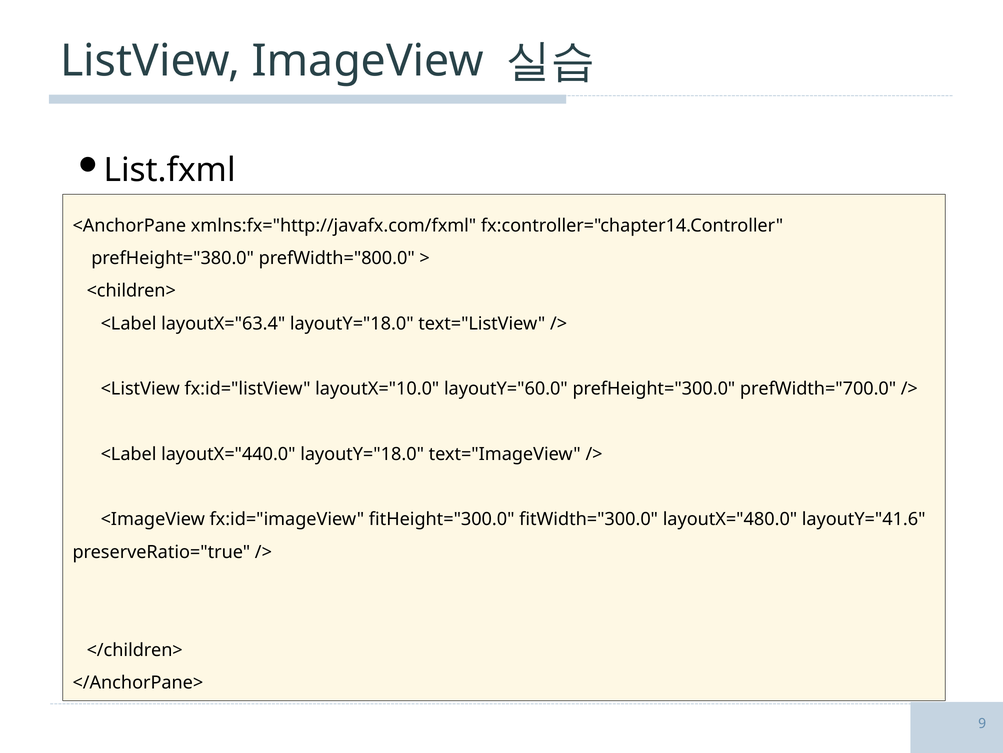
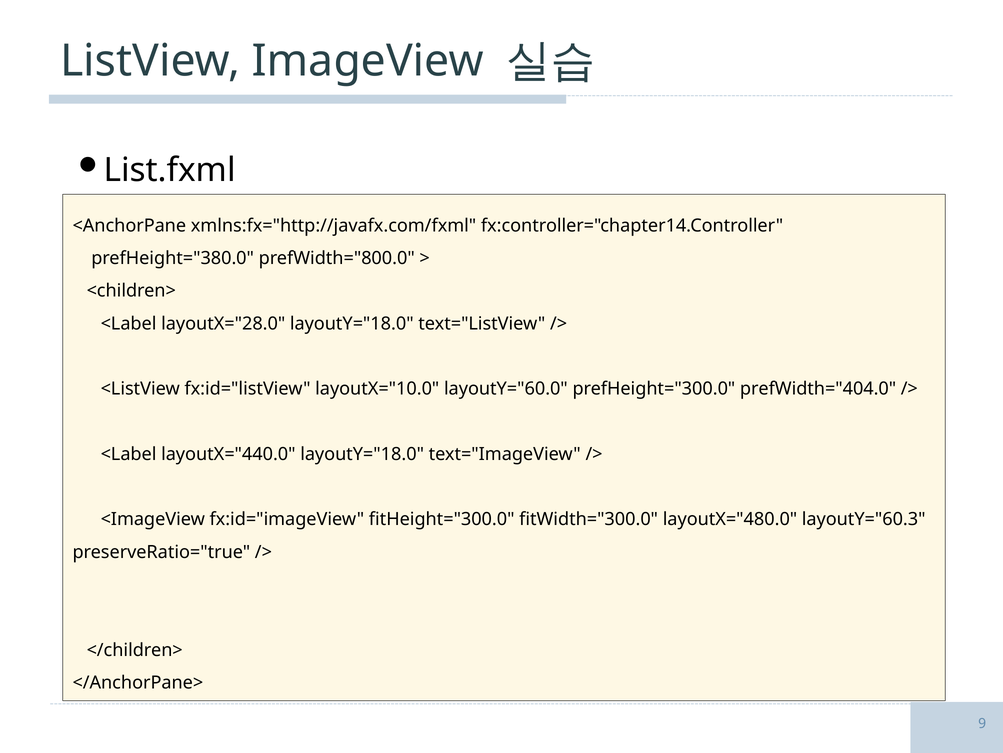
layoutX="63.4: layoutX="63.4 -> layoutX="28.0
prefWidth="700.0: prefWidth="700.0 -> prefWidth="404.0
layoutY="41.6: layoutY="41.6 -> layoutY="60.3
